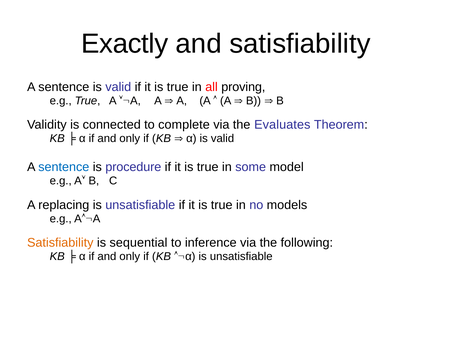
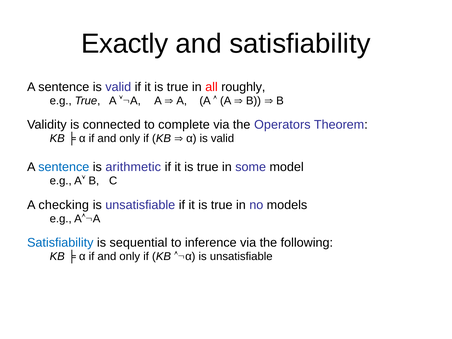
proving: proving -> roughly
Evaluates: Evaluates -> Operators
procedure: procedure -> arithmetic
replacing: replacing -> checking
Satisfiability at (60, 243) colour: orange -> blue
